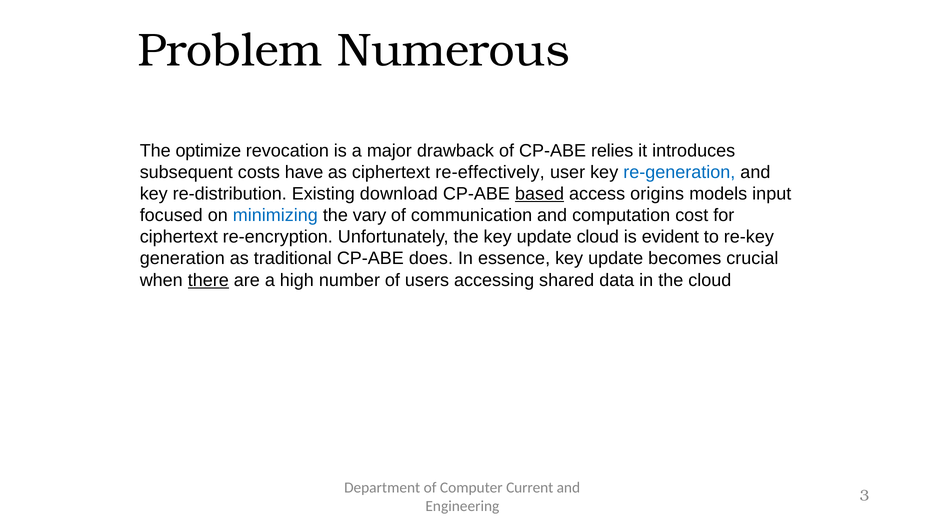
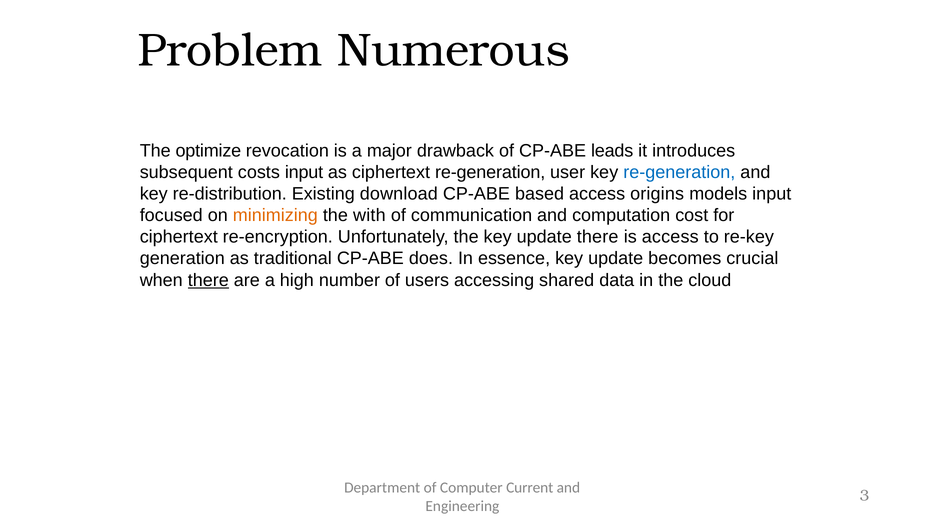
relies: relies -> leads
costs have: have -> input
ciphertext re-effectively: re-effectively -> re-generation
based underline: present -> none
minimizing colour: blue -> orange
vary: vary -> with
update cloud: cloud -> there
is evident: evident -> access
